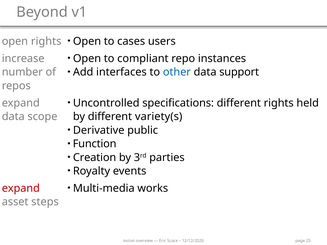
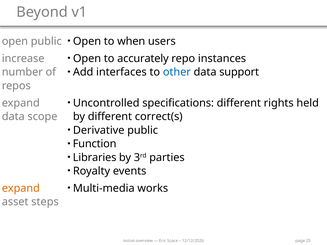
open rights: rights -> public
cases: cases -> when
compliant: compliant -> accurately
variety(s: variety(s -> correct(s
Creation: Creation -> Libraries
expand at (21, 188) colour: red -> orange
